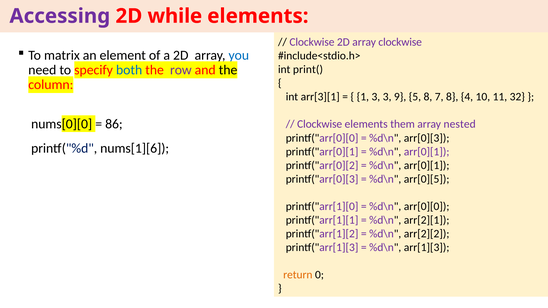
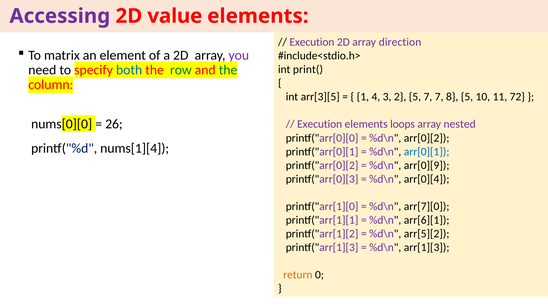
while: while -> value
Clockwise at (312, 42): Clockwise -> Execution
array clockwise: clockwise -> direction
you colour: blue -> purple
row colour: purple -> green
the at (228, 70) colour: black -> green
arr[3][1: arr[3][1 -> arr[3][5
1 3: 3 -> 4
9: 9 -> 2
5 8: 8 -> 7
8 4: 4 -> 5
32: 32 -> 72
86: 86 -> 26
Clockwise at (320, 124): Clockwise -> Execution
them: them -> loops
arr[0][3: arr[0][3 -> arr[0][2
nums[1][6: nums[1][6 -> nums[1][4
arr[0][1 at (427, 152) colour: purple -> blue
arr[0][1 at (427, 165): arr[0][1 -> arr[0][9
arr[0][5: arr[0][5 -> arr[0][4
arr[0][0: arr[0][0 -> arr[7][0
arr[2][1: arr[2][1 -> arr[6][1
arr[2][2: arr[2][2 -> arr[5][2
